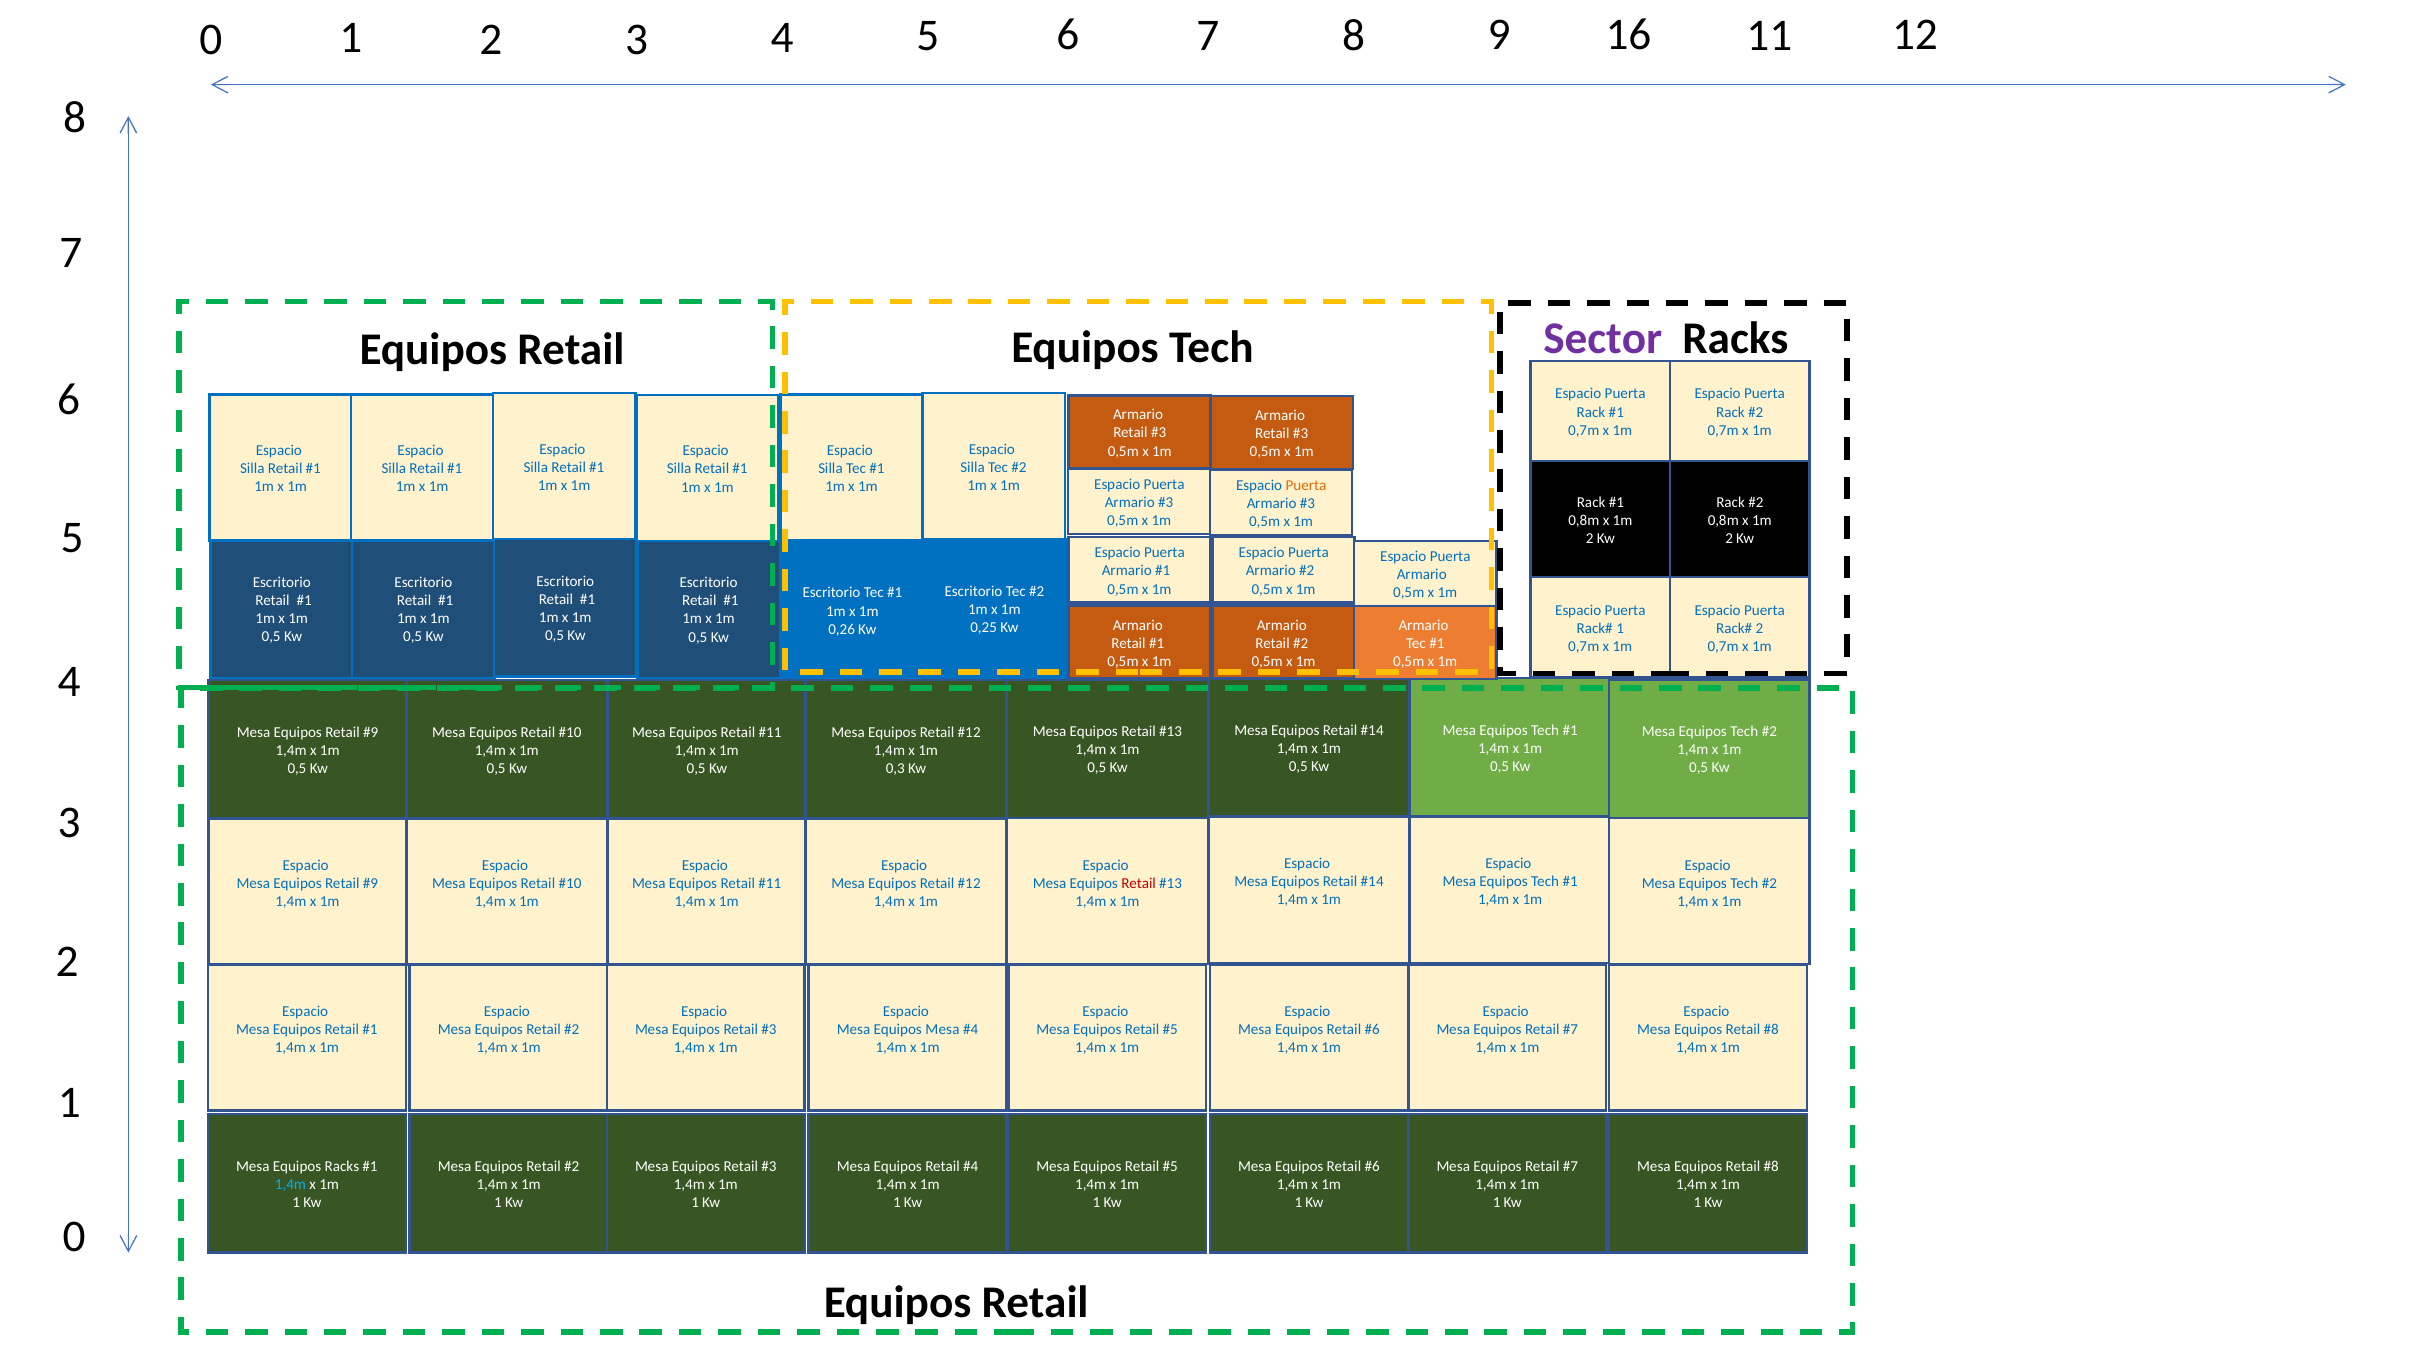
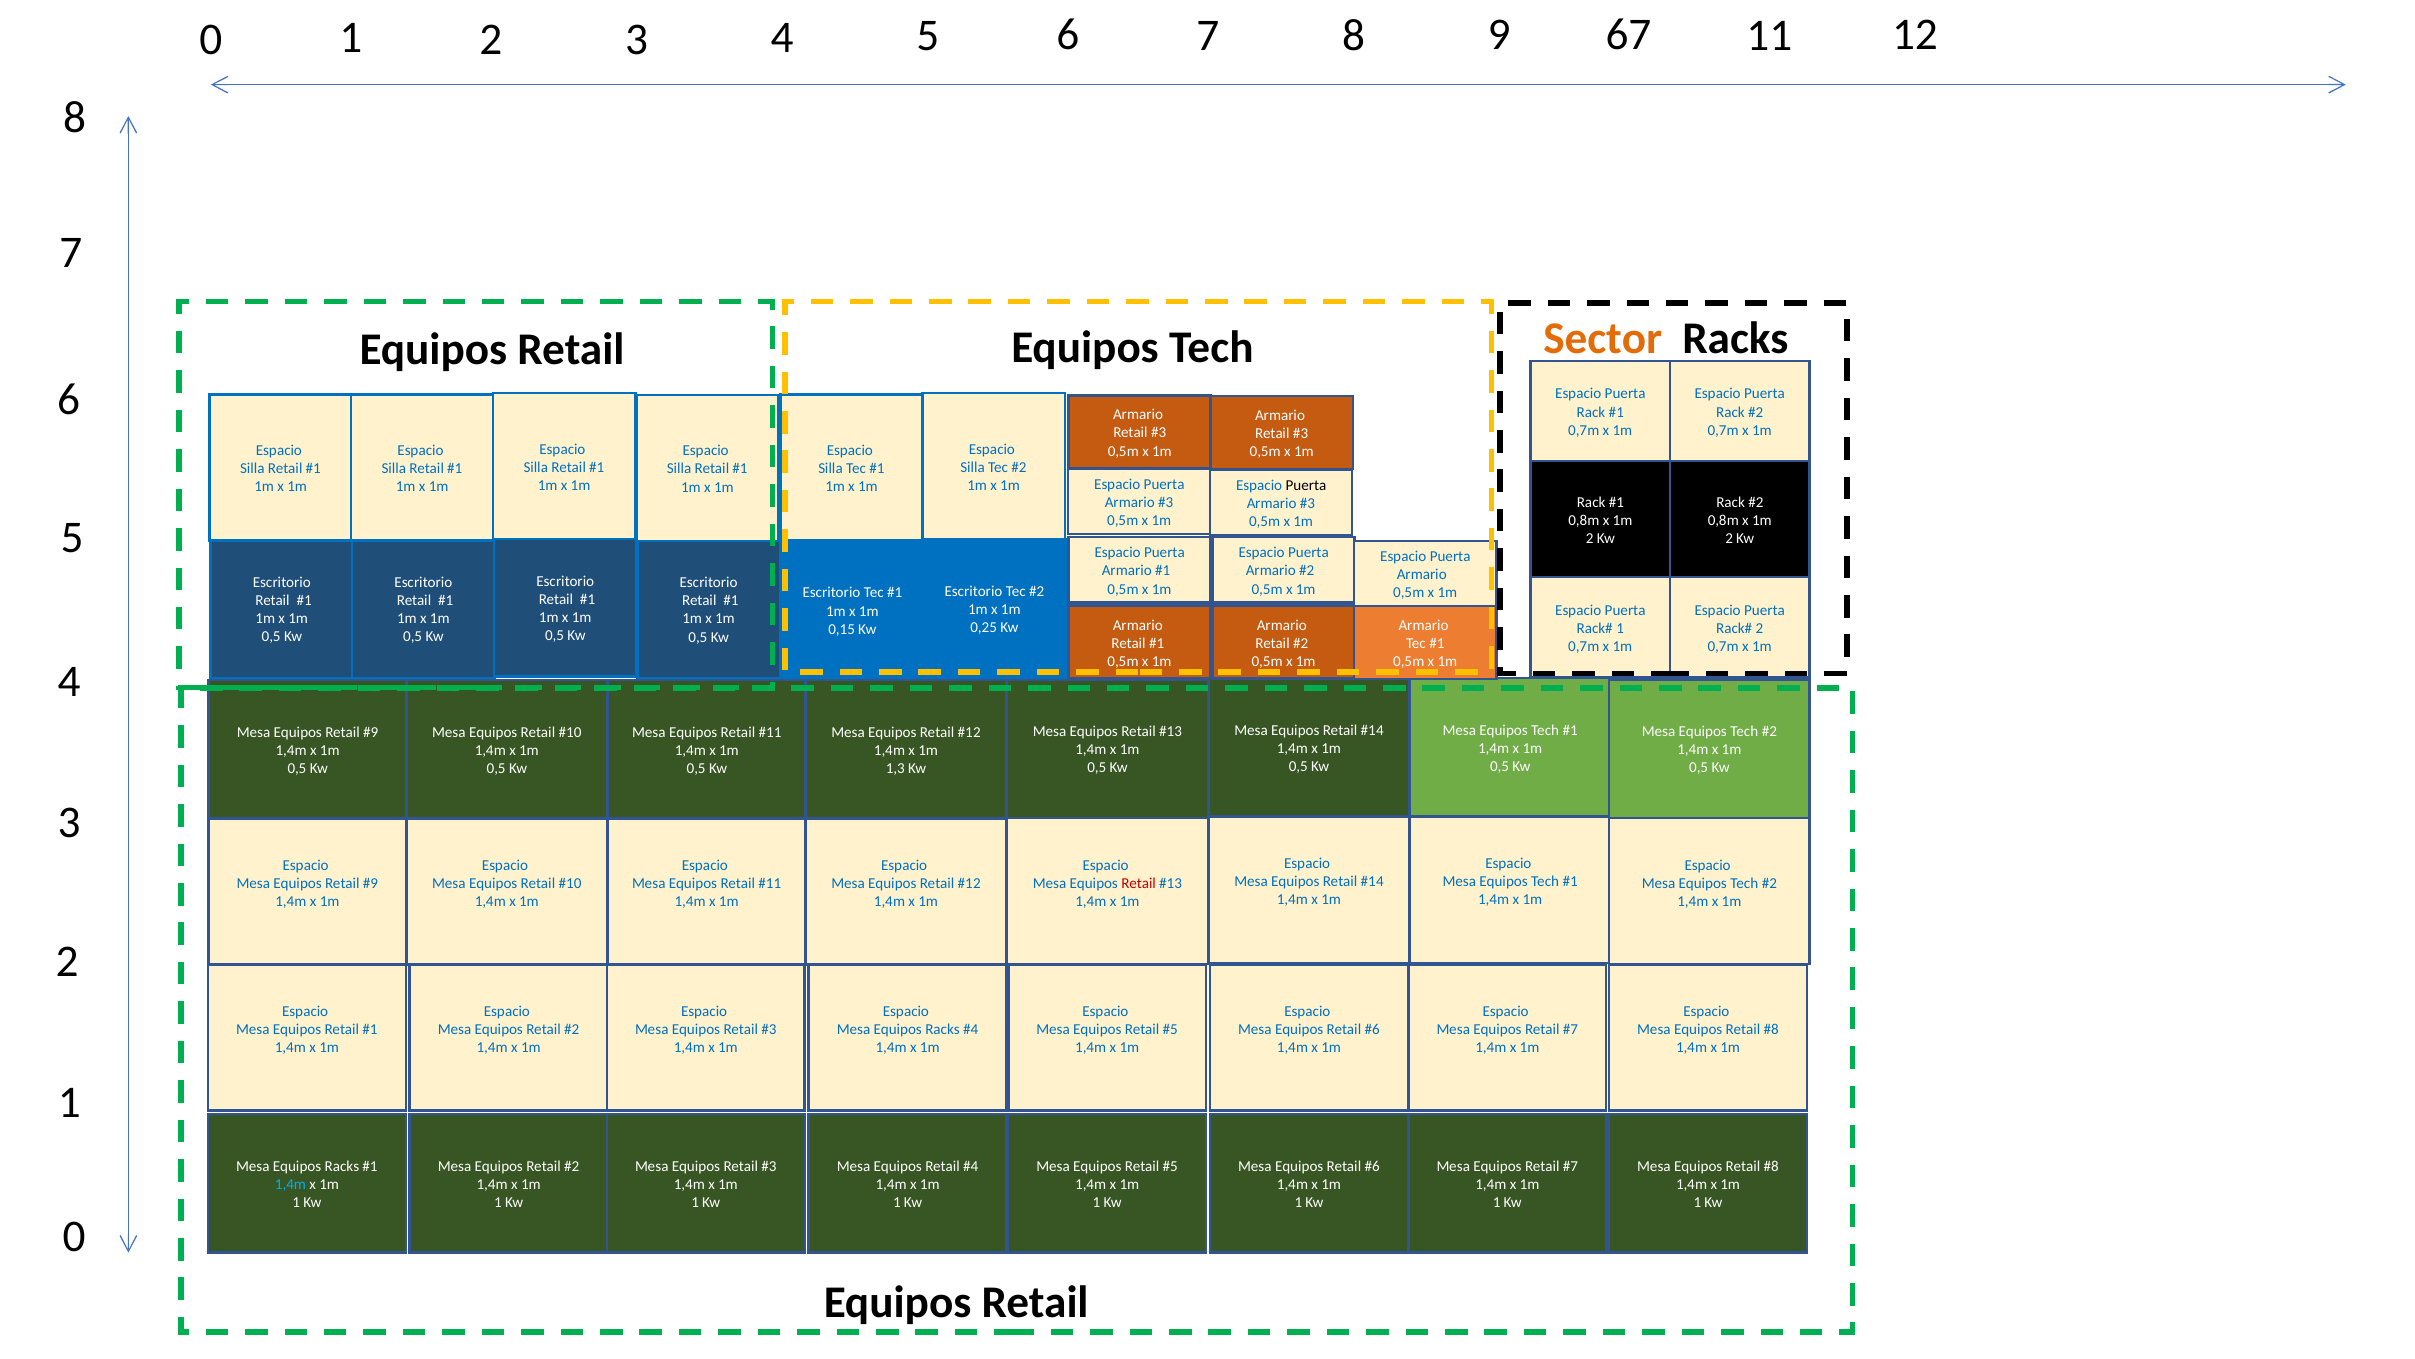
16: 16 -> 67
Sector colour: purple -> orange
Puerta at (1306, 485) colour: orange -> black
0,26: 0,26 -> 0,15
0,3: 0,3 -> 1,3
Mesa at (943, 1029): Mesa -> Racks
